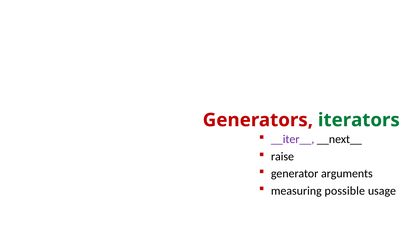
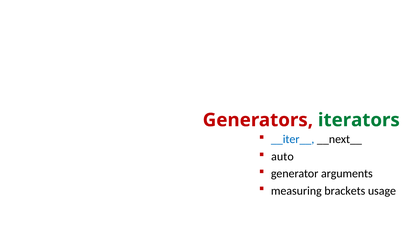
__iter__ colour: purple -> blue
raise: raise -> auto
possible: possible -> brackets
